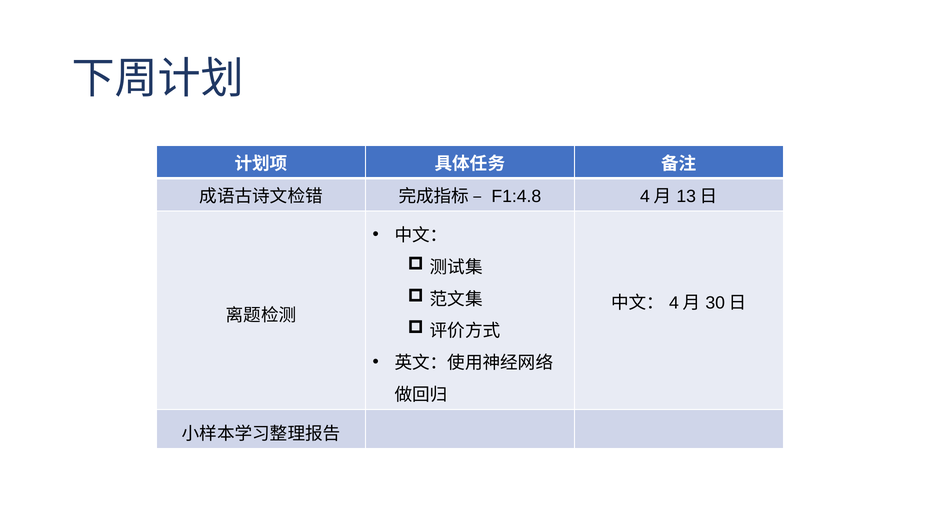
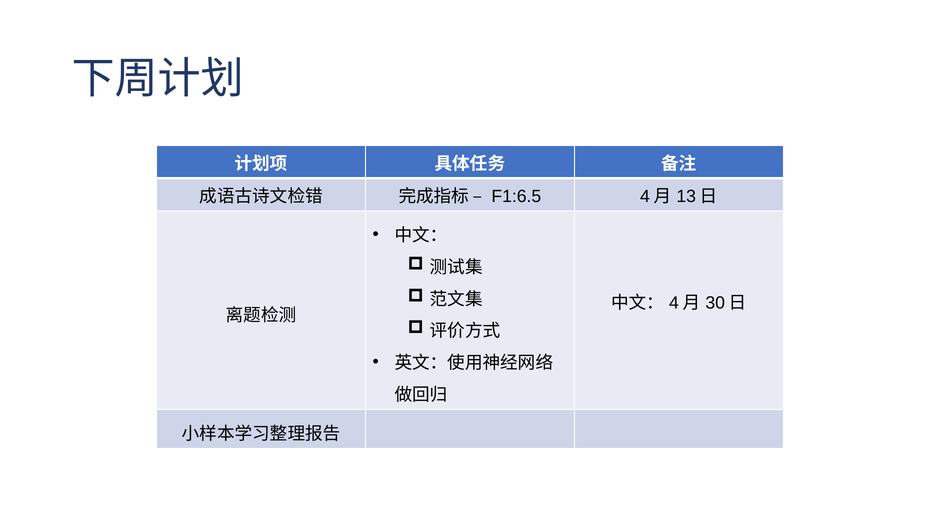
F1:4.8: F1:4.8 -> F1:6.5
